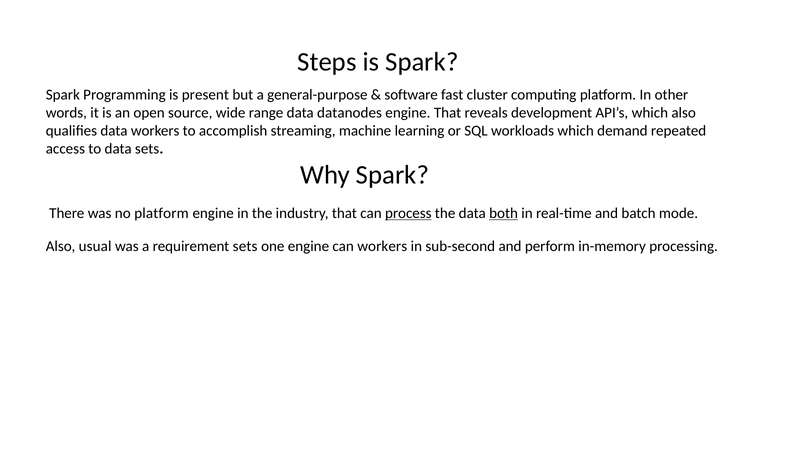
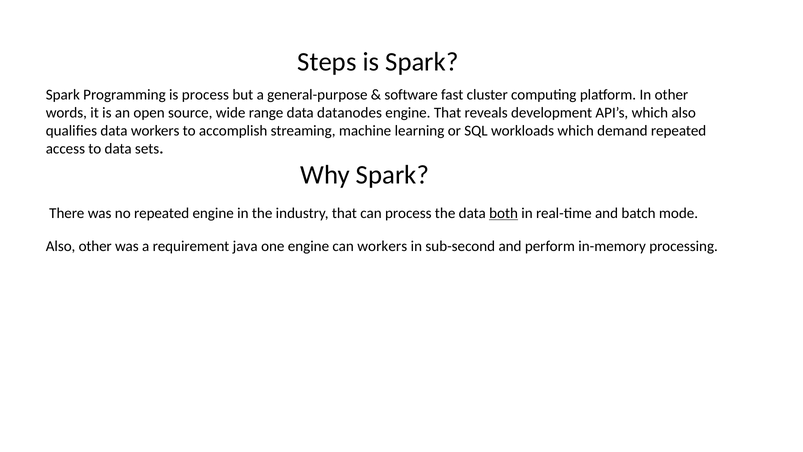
is present: present -> process
no platform: platform -> repeated
process at (408, 213) underline: present -> none
Also usual: usual -> other
requirement sets: sets -> java
